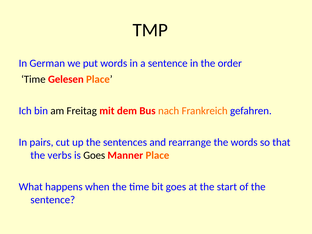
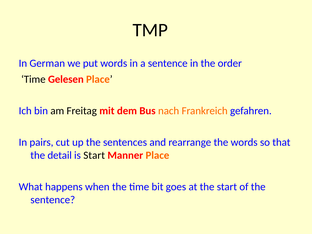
verbs: verbs -> detail
is Goes: Goes -> Start
